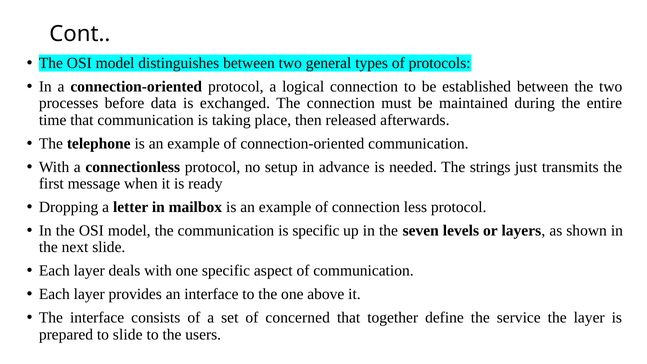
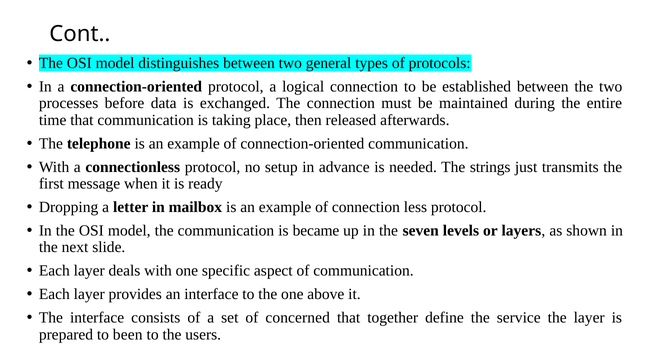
is specific: specific -> became
to slide: slide -> been
